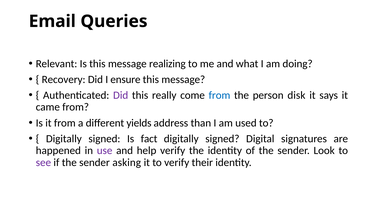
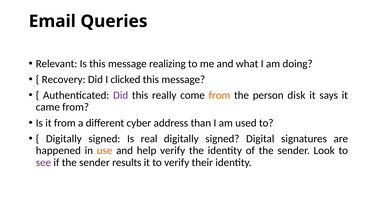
ensure: ensure -> clicked
from at (219, 95) colour: blue -> orange
yields: yields -> cyber
fact: fact -> real
use colour: purple -> orange
asking: asking -> results
